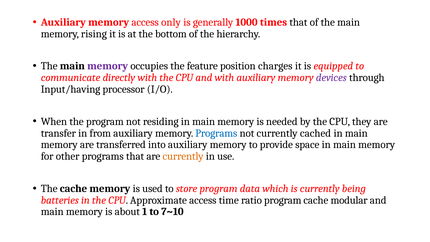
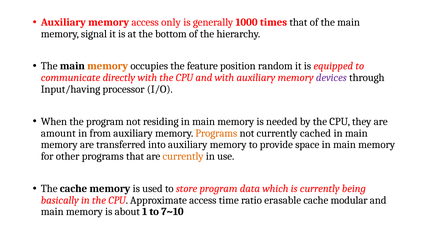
rising: rising -> signal
memory at (108, 66) colour: purple -> orange
charges: charges -> random
transfer: transfer -> amount
Programs at (216, 133) colour: blue -> orange
batteries: batteries -> basically
ratio program: program -> erasable
